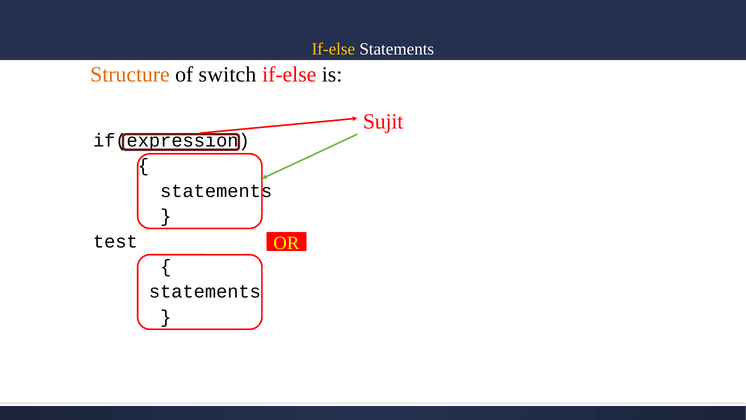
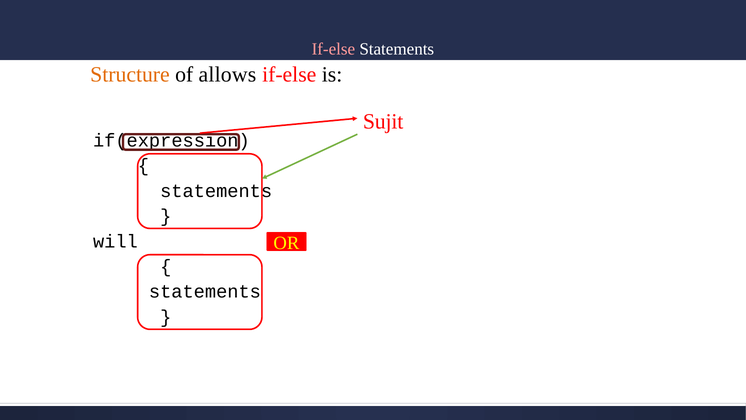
If-else at (333, 49) colour: yellow -> pink
switch: switch -> allows
test: test -> will
